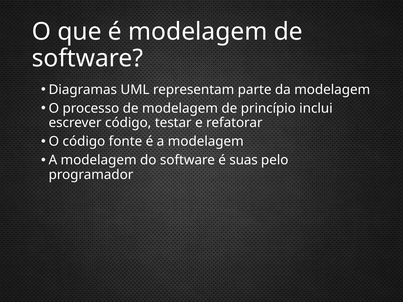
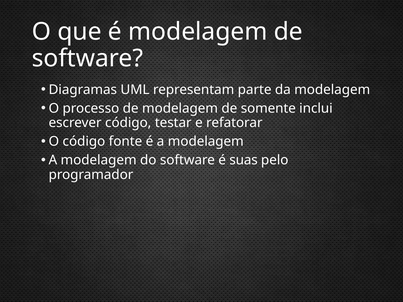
princípio: princípio -> somente
